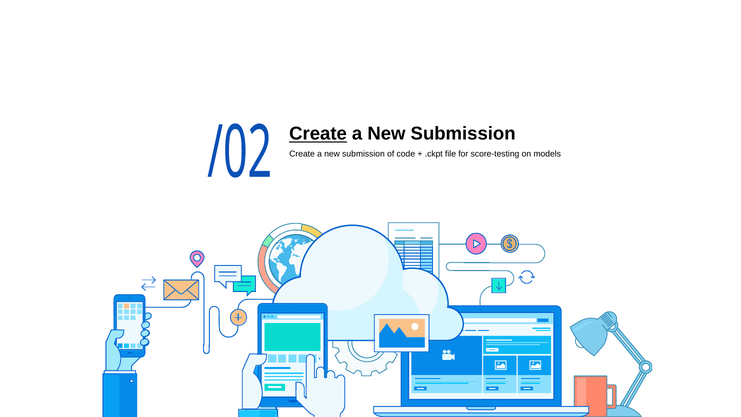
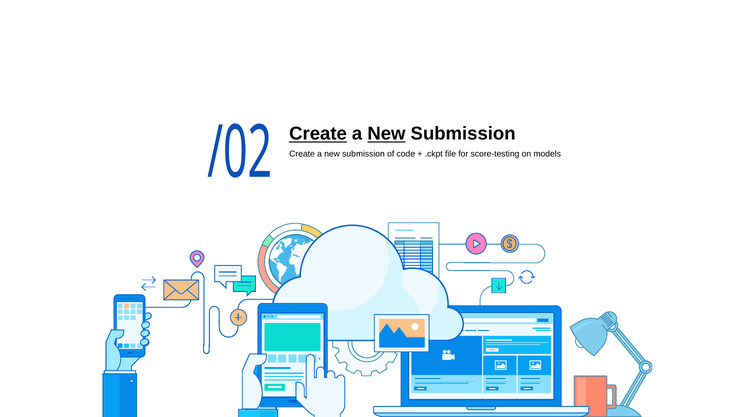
New at (386, 134) underline: none -> present
